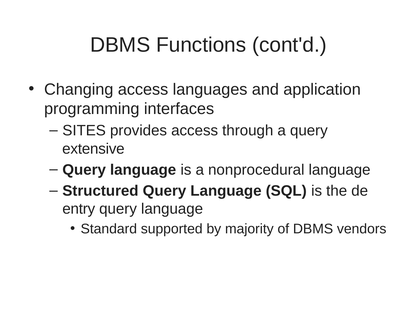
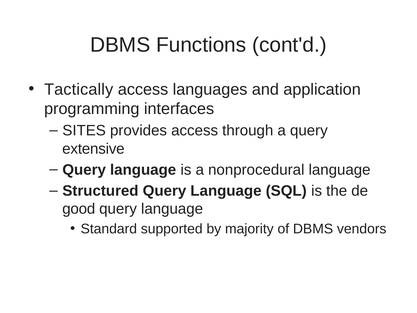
Changing: Changing -> Tactically
entry: entry -> good
